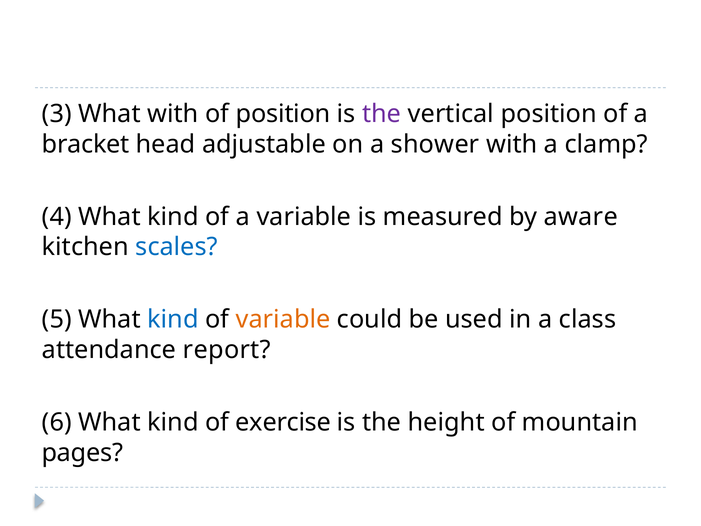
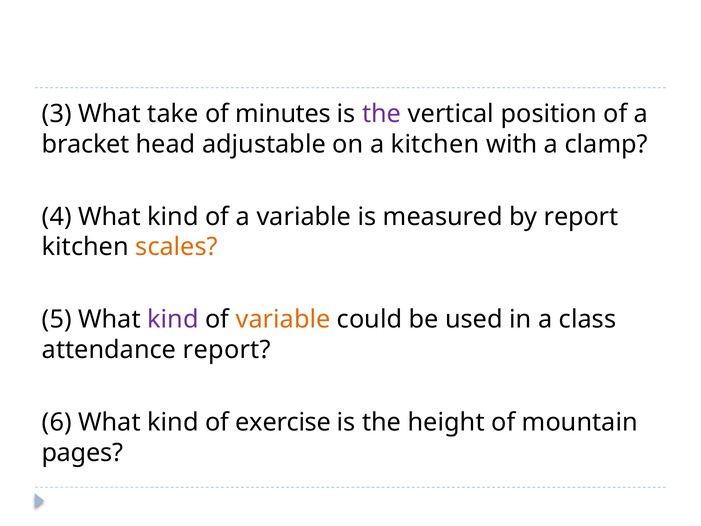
What with: with -> take
of position: position -> minutes
a shower: shower -> kitchen
by aware: aware -> report
scales colour: blue -> orange
kind at (173, 319) colour: blue -> purple
